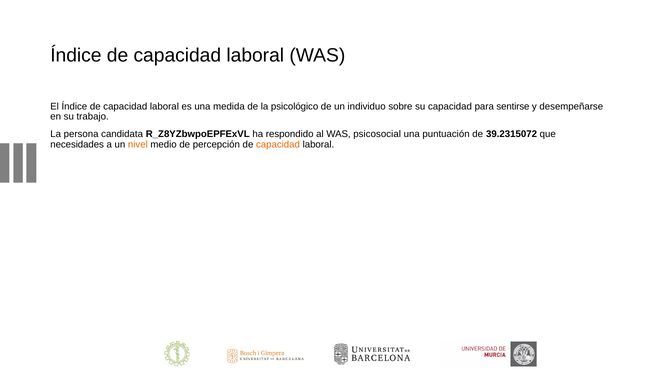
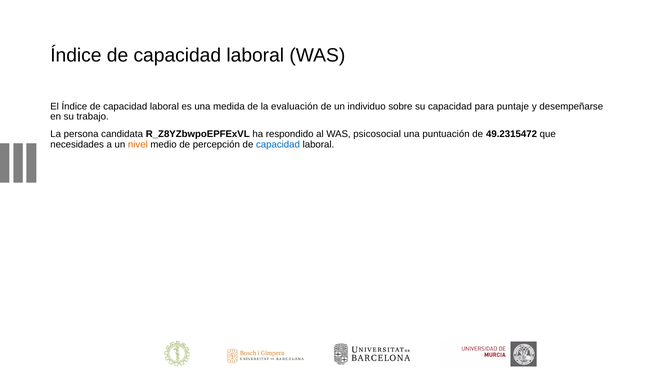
psicológico: psicológico -> evaluación
sentirse: sentirse -> puntaje
39.2315072: 39.2315072 -> 49.2315472
capacidad at (278, 145) colour: orange -> blue
